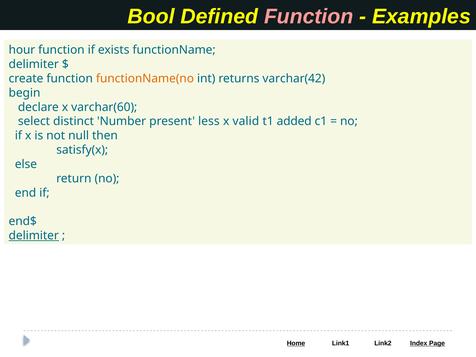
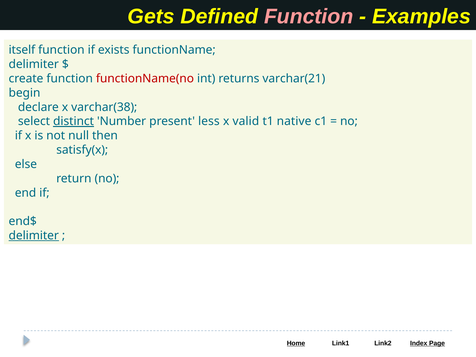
Bool: Bool -> Gets
hour: hour -> itself
functionName(no colour: orange -> red
varchar(42: varchar(42 -> varchar(21
varchar(60: varchar(60 -> varchar(38
distinct underline: none -> present
added: added -> native
